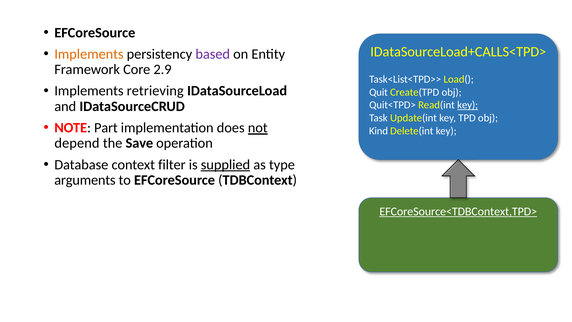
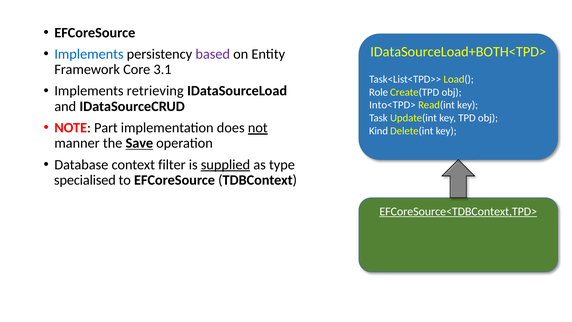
IDataSourceLoad+CALLS<TPD>: IDataSourceLoad+CALLS<TPD> -> IDataSourceLoad+BOTH<TPD>
Implements at (89, 54) colour: orange -> blue
2.9: 2.9 -> 3.1
Quit: Quit -> Role
Quit<TPD>: Quit<TPD> -> Into<TPD>
key at (468, 105) underline: present -> none
depend: depend -> manner
Save underline: none -> present
arguments: arguments -> specialised
